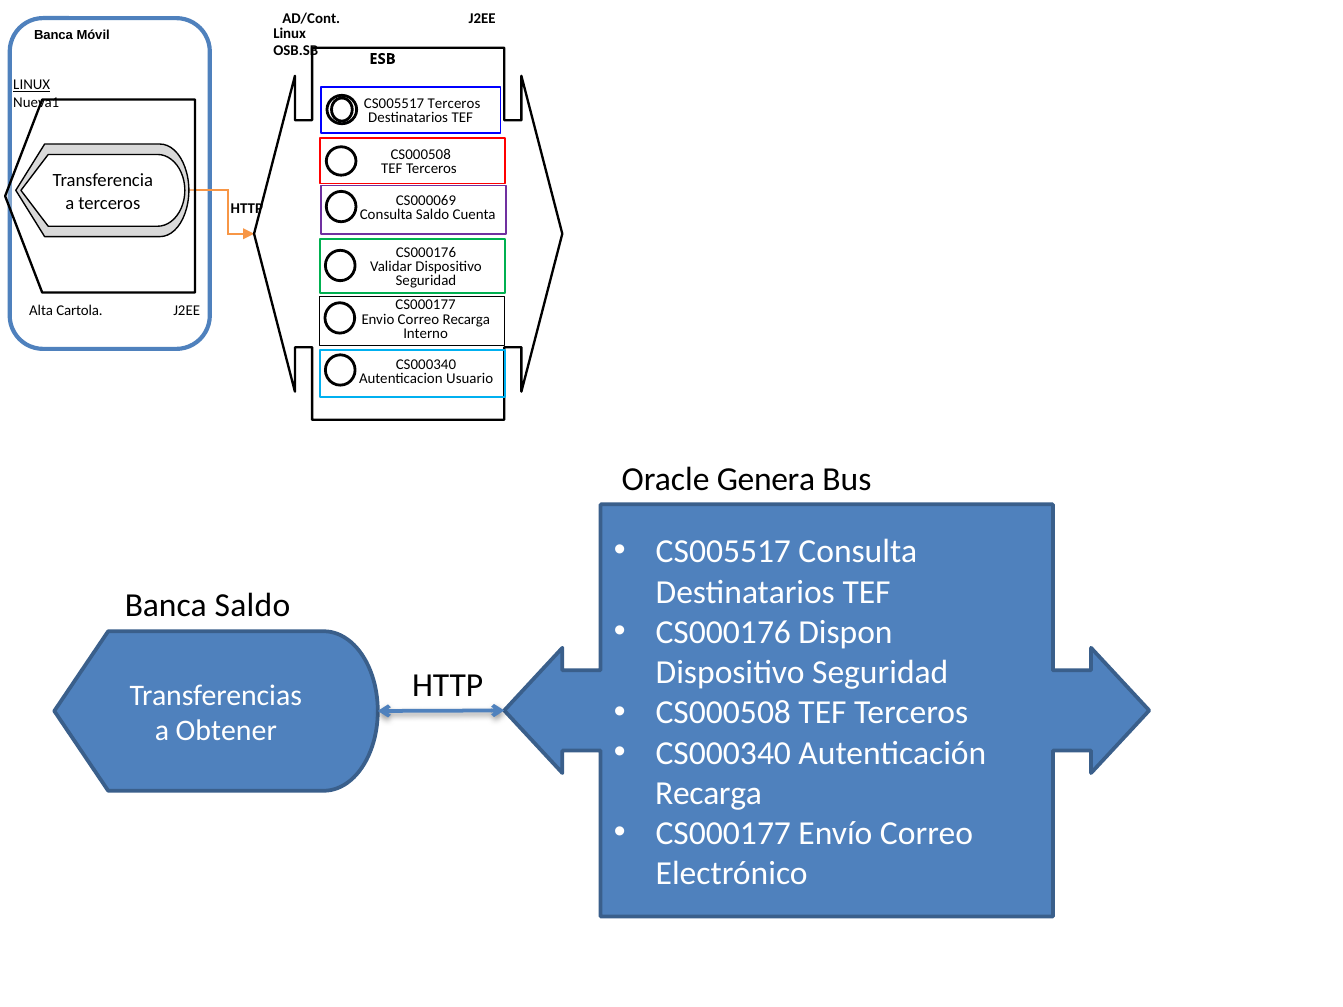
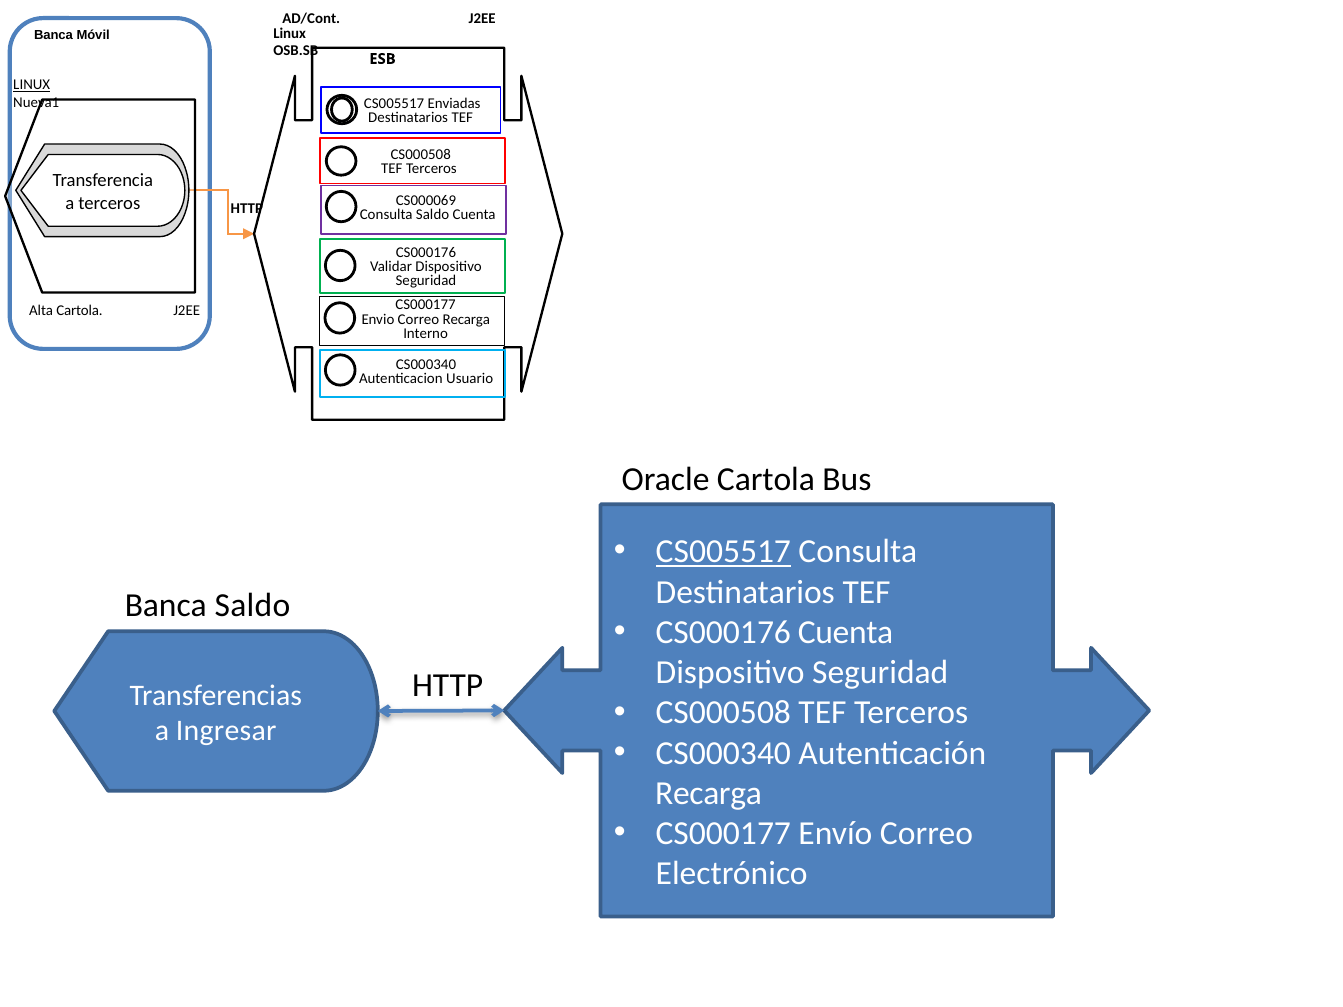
CS005517 Terceros: Terceros -> Enviadas
Oracle Genera: Genera -> Cartola
CS005517 at (723, 552) underline: none -> present
CS000176 Dispon: Dispon -> Cuenta
Obtener: Obtener -> Ingresar
